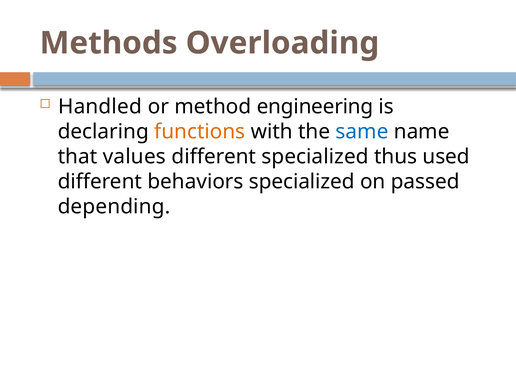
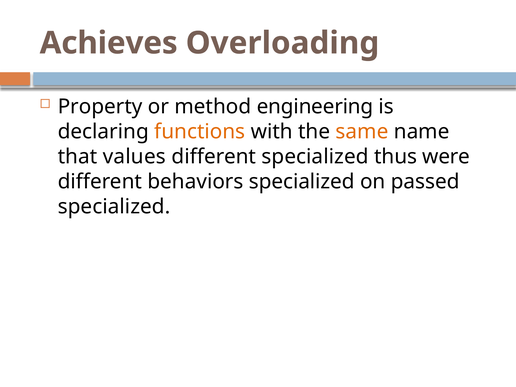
Methods: Methods -> Achieves
Handled: Handled -> Property
same colour: blue -> orange
used: used -> were
depending at (114, 207): depending -> specialized
